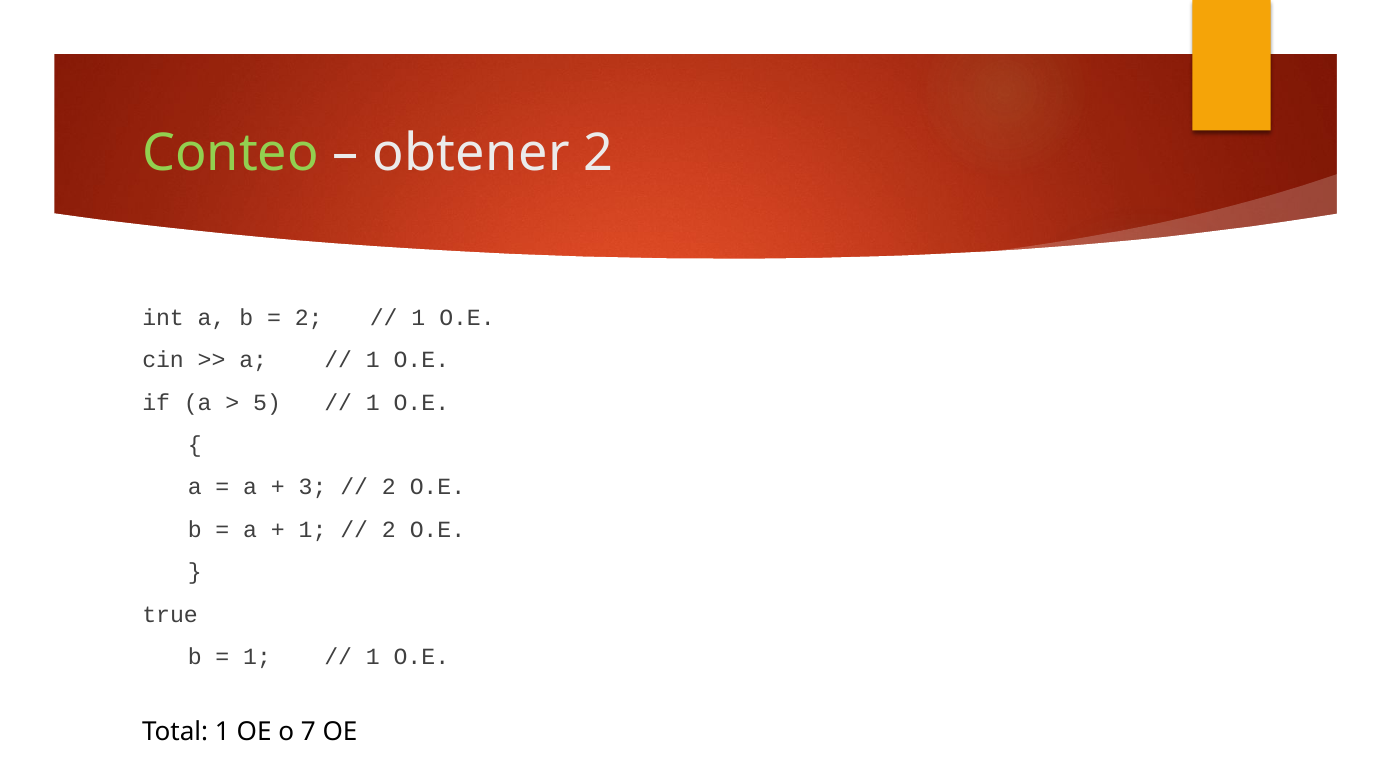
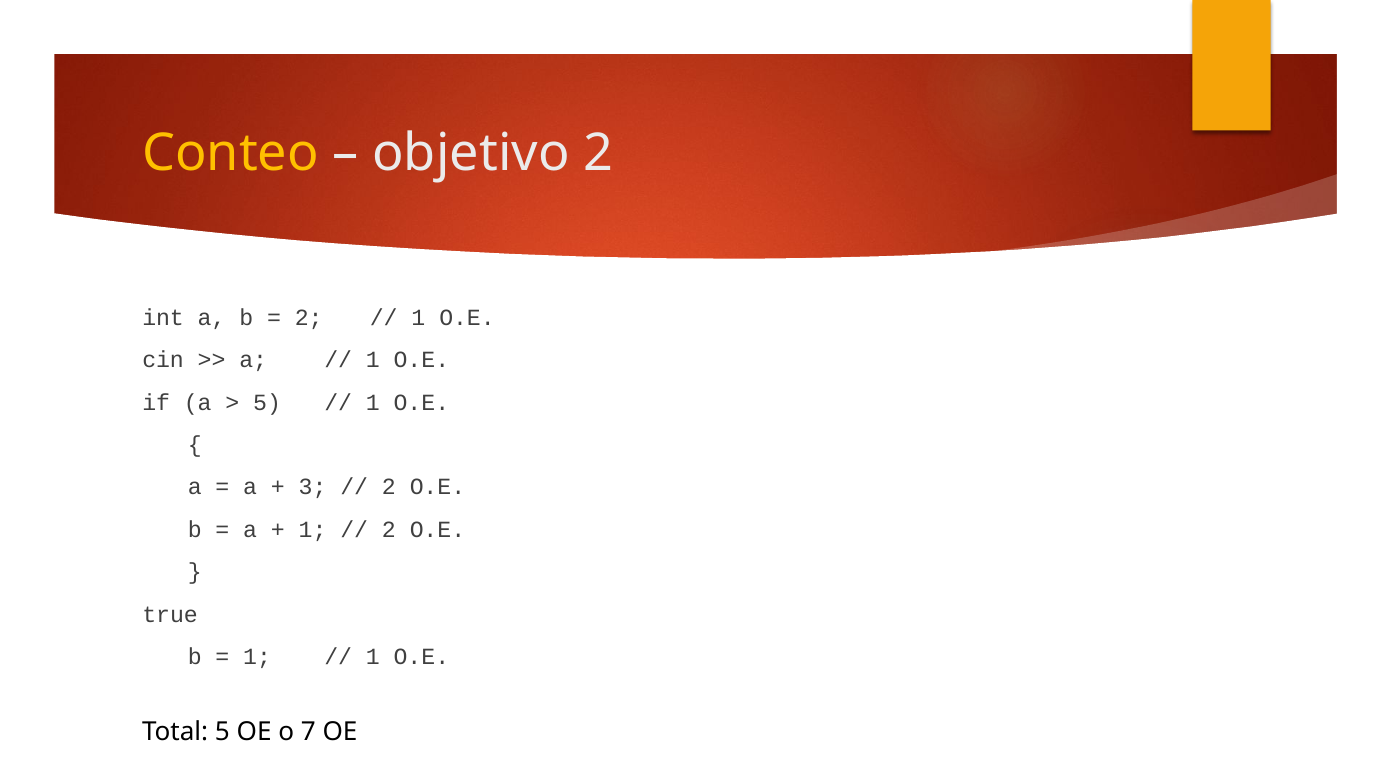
Conteo colour: light green -> yellow
obtener: obtener -> objetivo
Total 1: 1 -> 5
